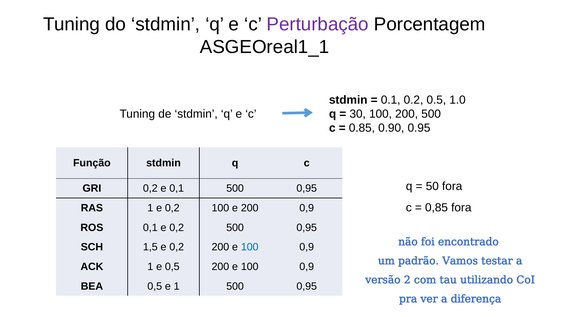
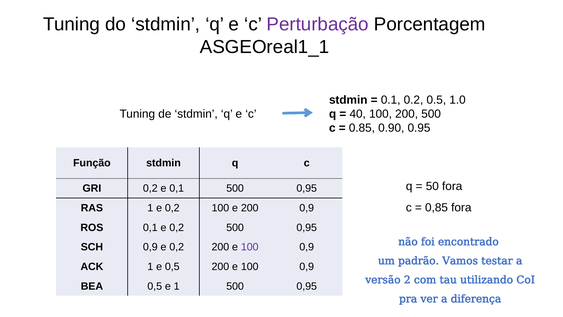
30: 30 -> 40
SCH 1,5: 1,5 -> 0,9
100 at (250, 247) colour: blue -> purple
